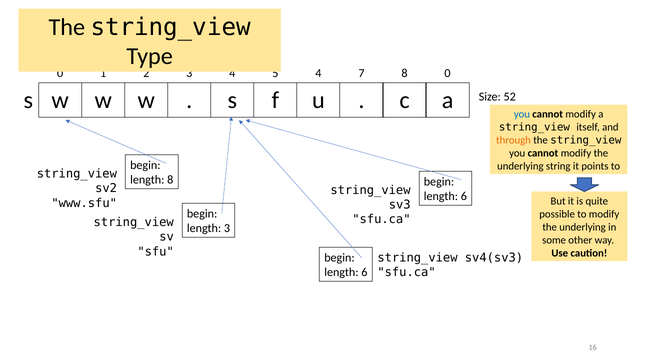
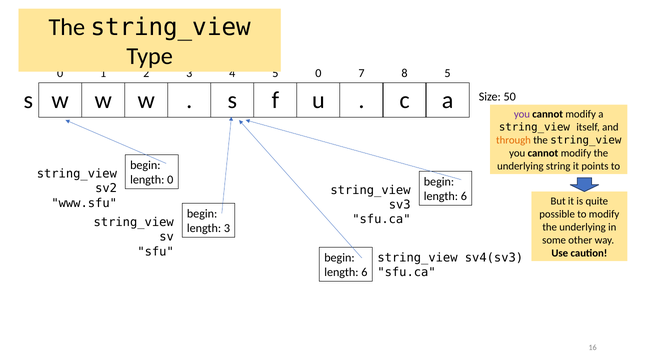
4 at (318, 73): 4 -> 0
8 0: 0 -> 5
52: 52 -> 50
you at (522, 114) colour: blue -> purple
length 8: 8 -> 0
